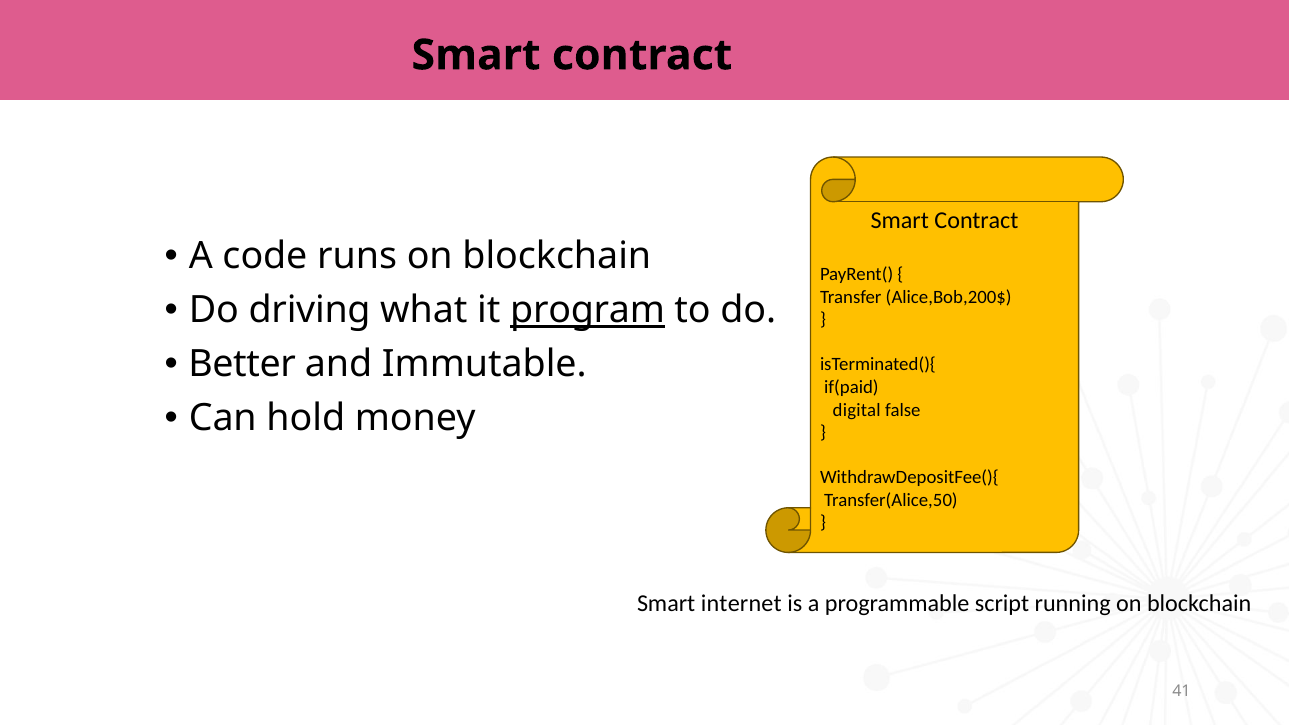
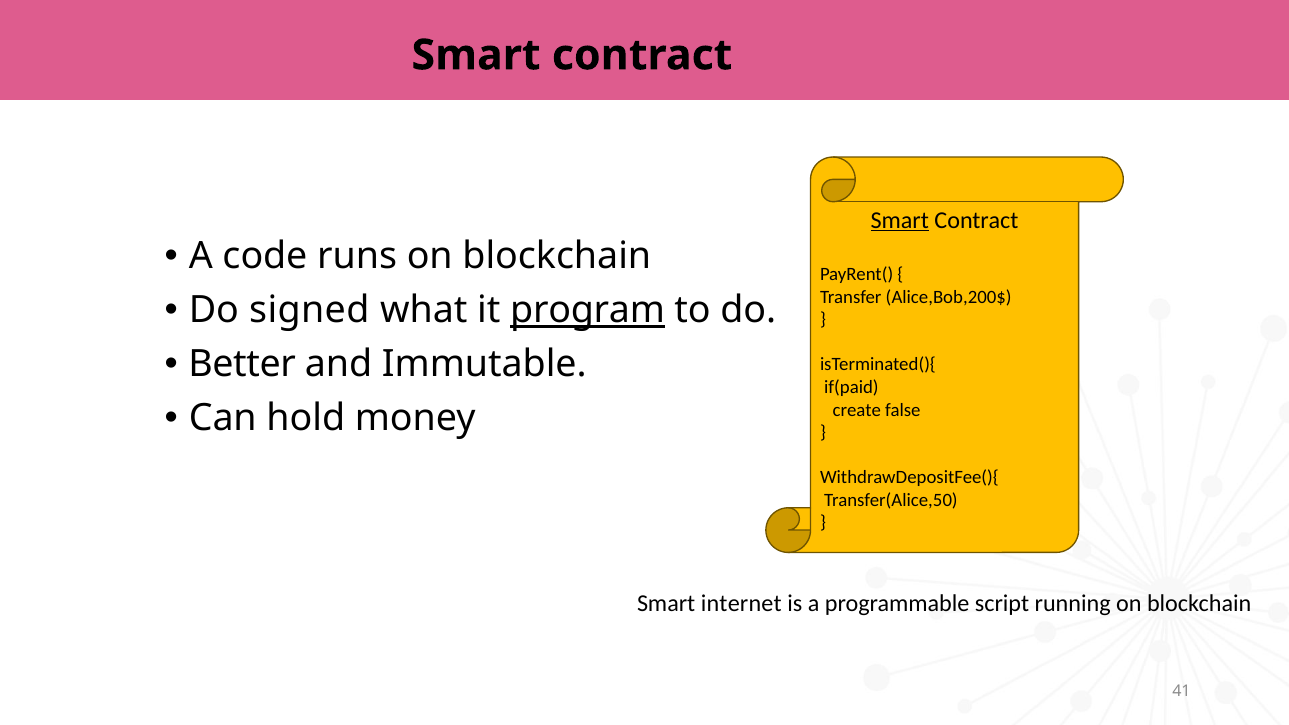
Smart at (900, 220) underline: none -> present
driving: driving -> signed
digital: digital -> create
